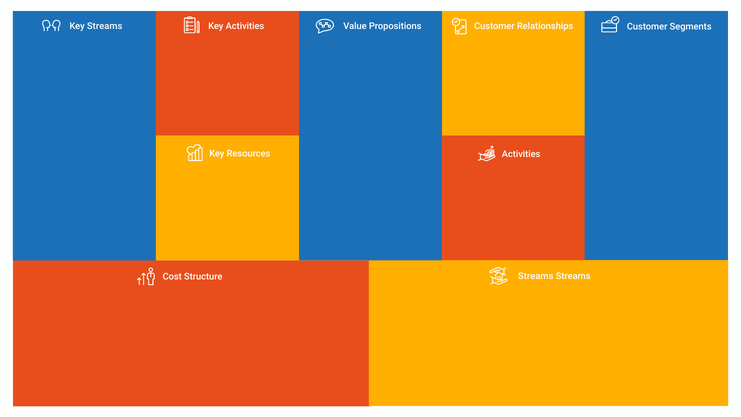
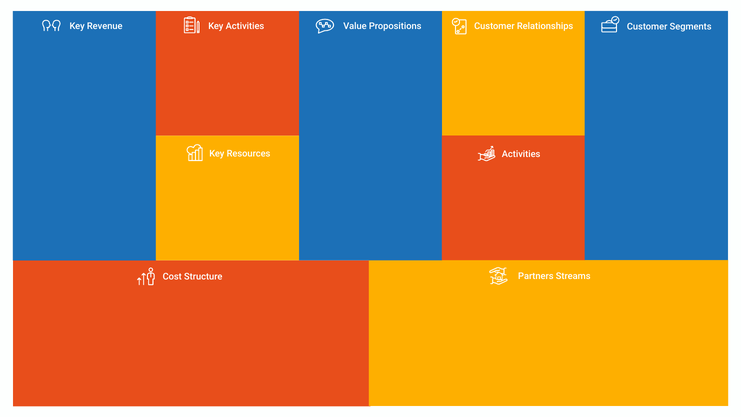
Key Streams: Streams -> Revenue
Streams at (536, 276): Streams -> Partners
